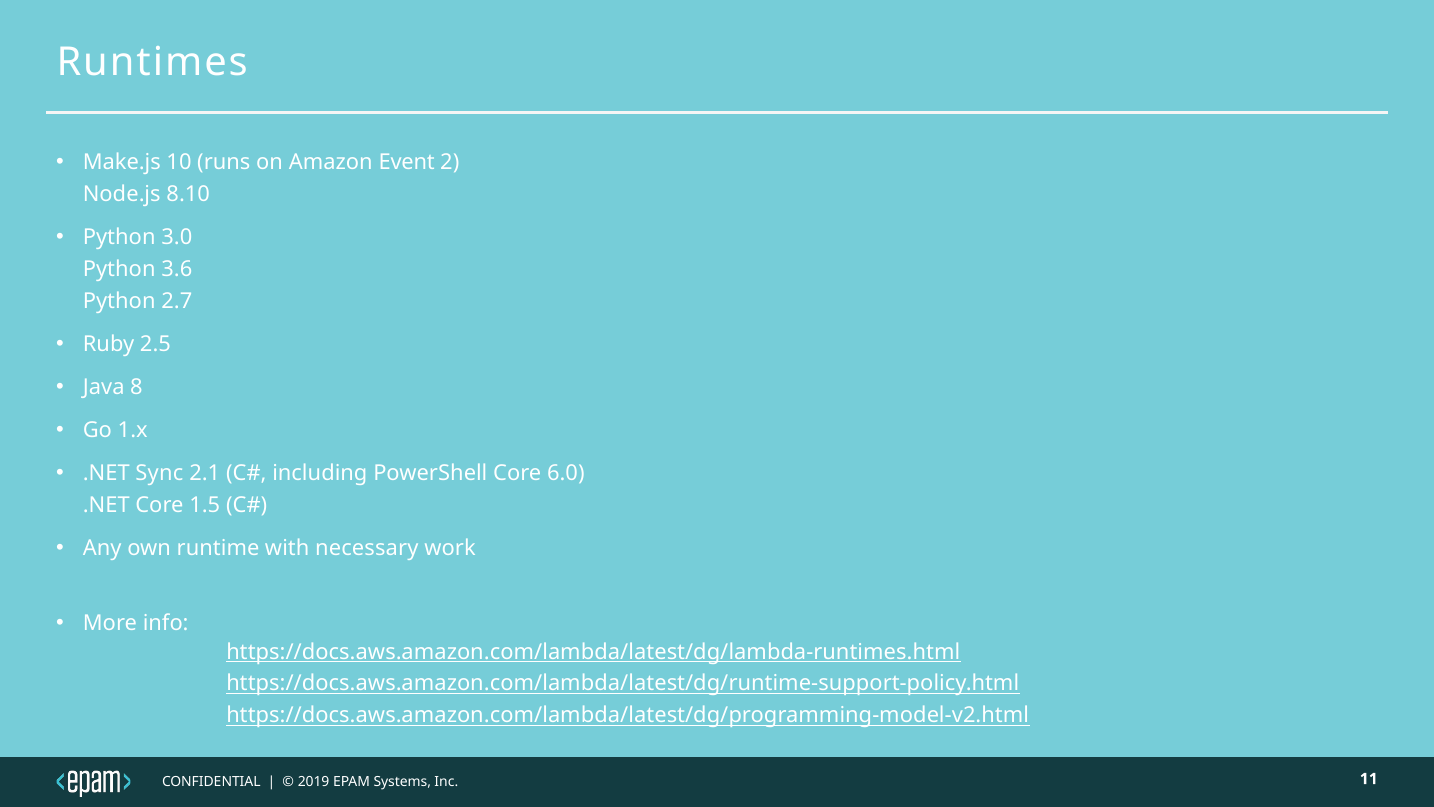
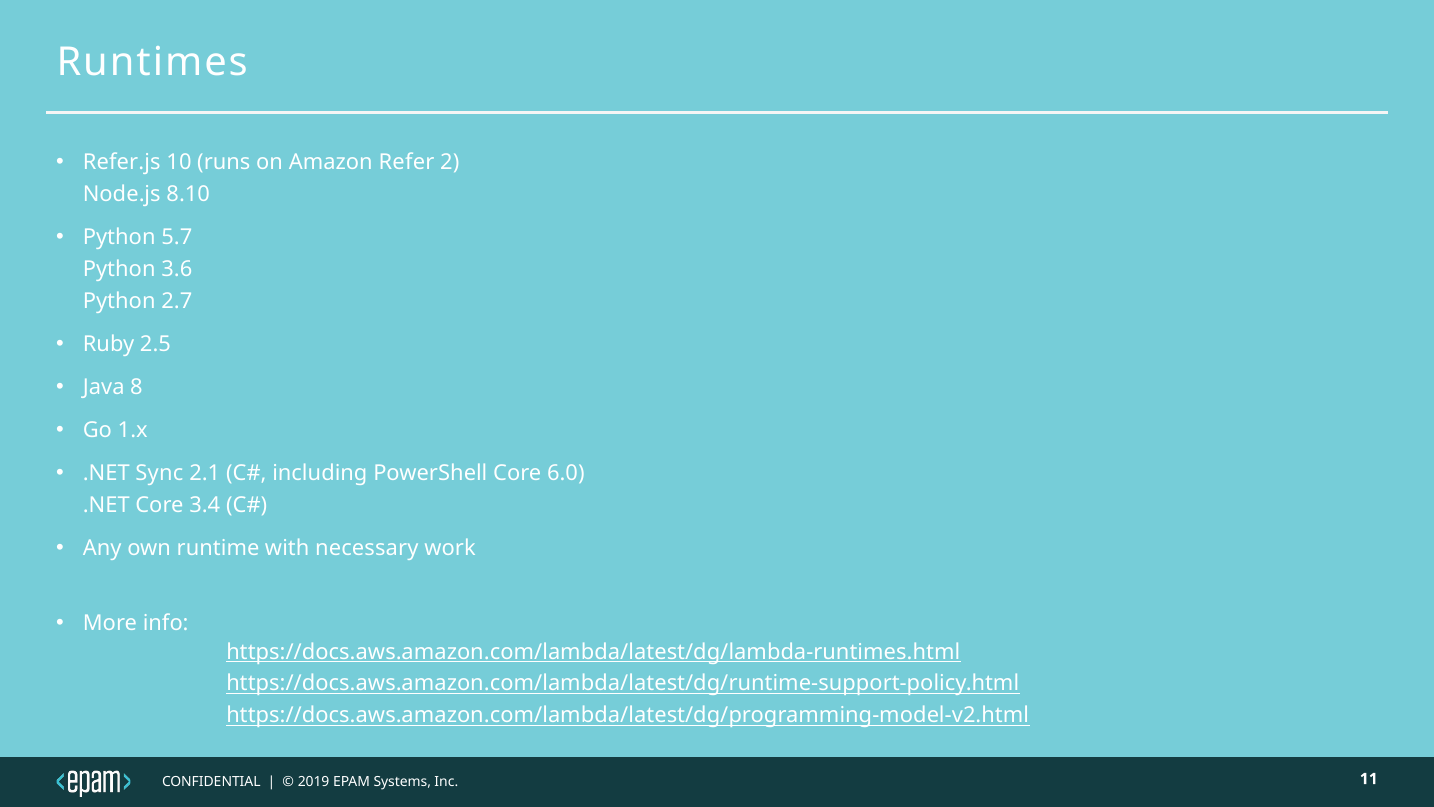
Make.js: Make.js -> Refer.js
Event: Event -> Refer
3.0: 3.0 -> 5.7
1.5: 1.5 -> 3.4
